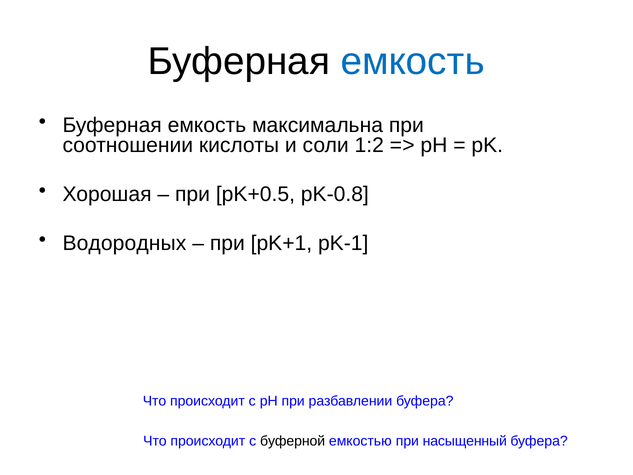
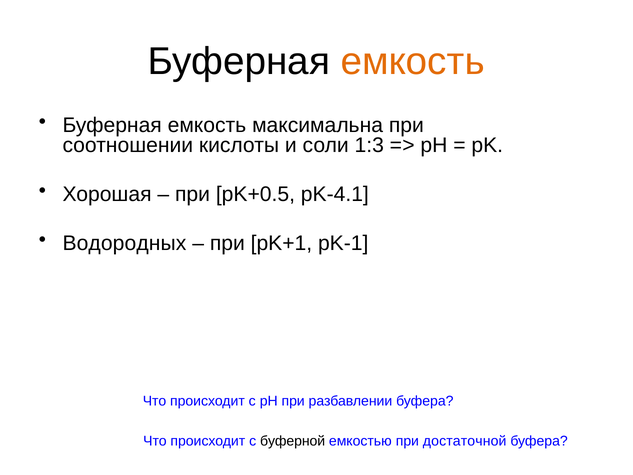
емкость at (413, 61) colour: blue -> orange
1:2: 1:2 -> 1:3
pK-0.8: pK-0.8 -> pK-4.1
насыщенный: насыщенный -> достаточной
